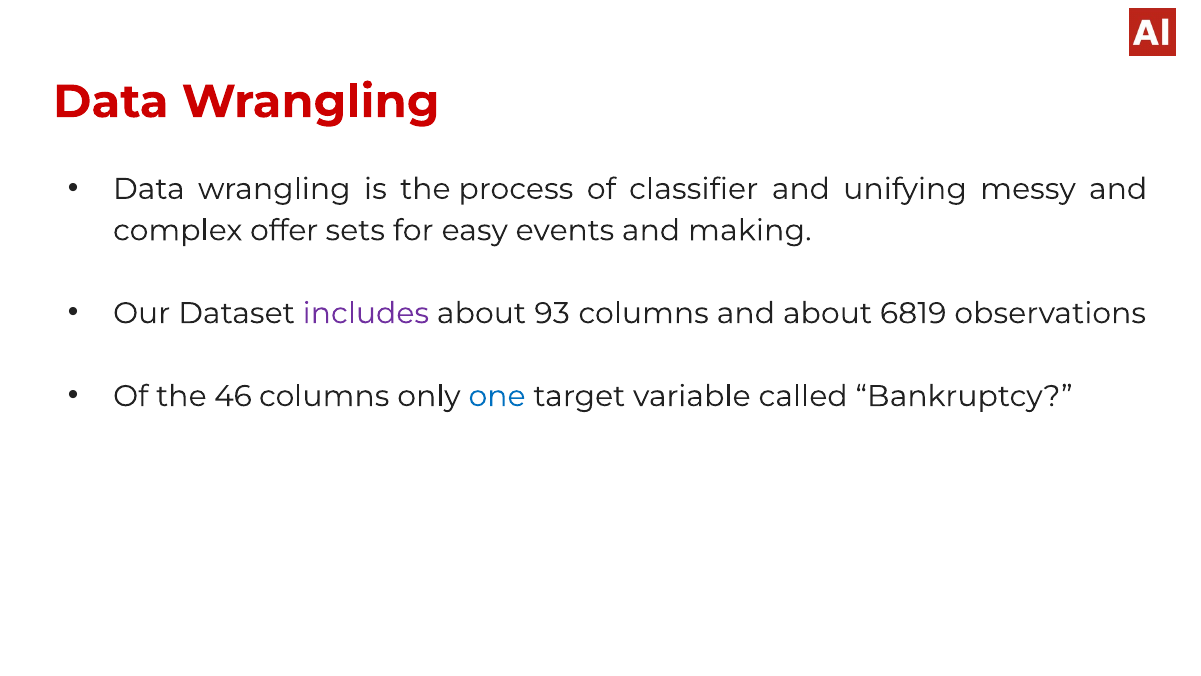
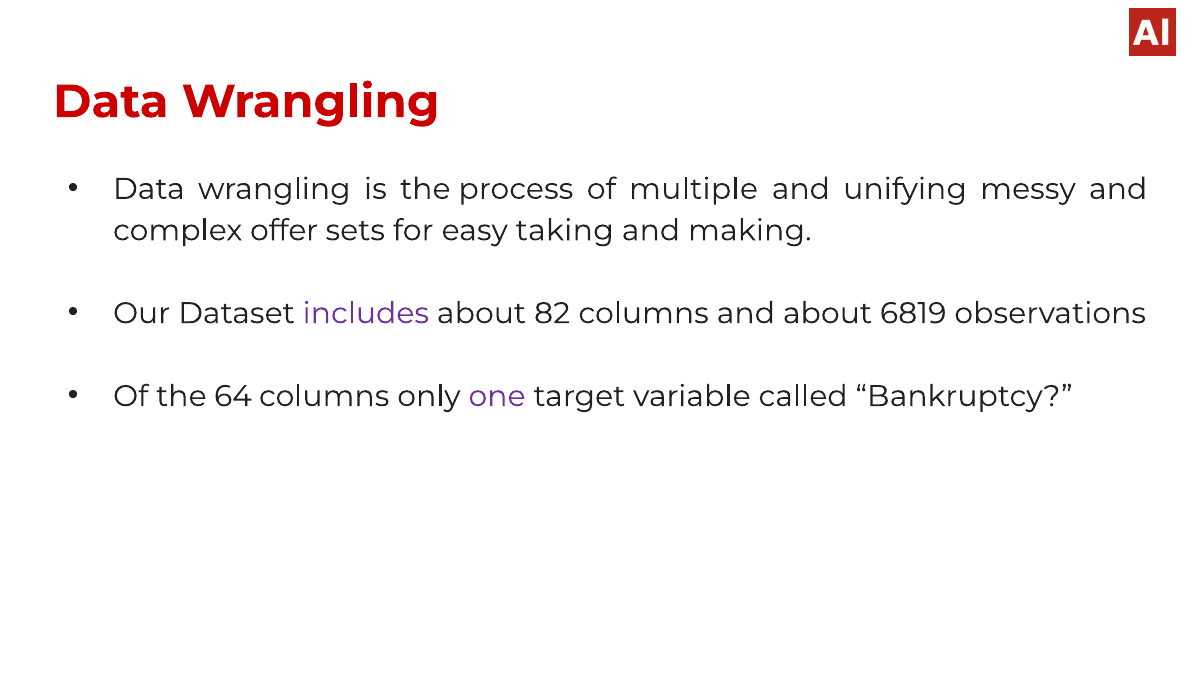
classifier: classifier -> multiple
events: events -> taking
93: 93 -> 82
46: 46 -> 64
one colour: blue -> purple
